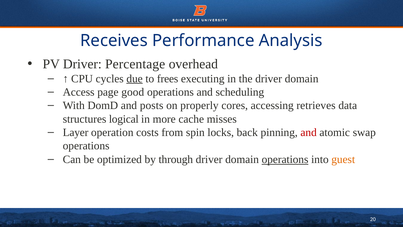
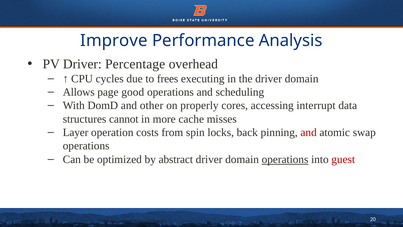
Receives: Receives -> Improve
due underline: present -> none
Access: Access -> Allows
posts: posts -> other
retrieves: retrieves -> interrupt
logical: logical -> cannot
through: through -> abstract
guest colour: orange -> red
